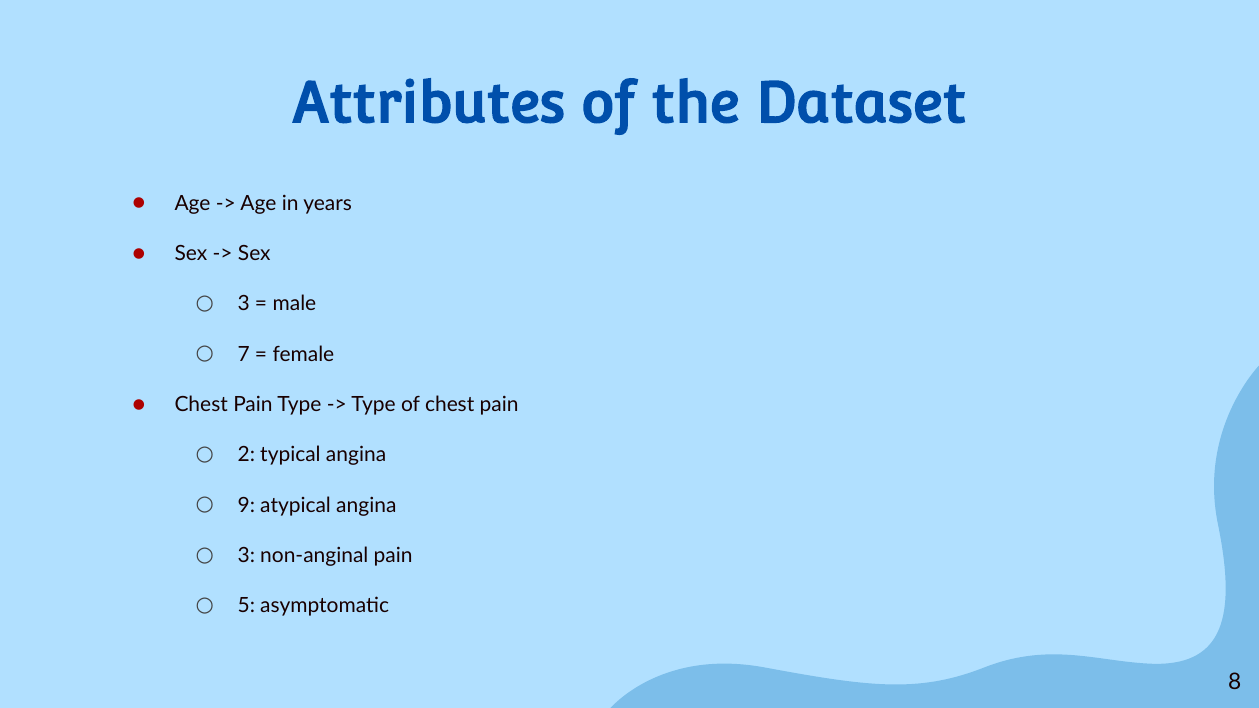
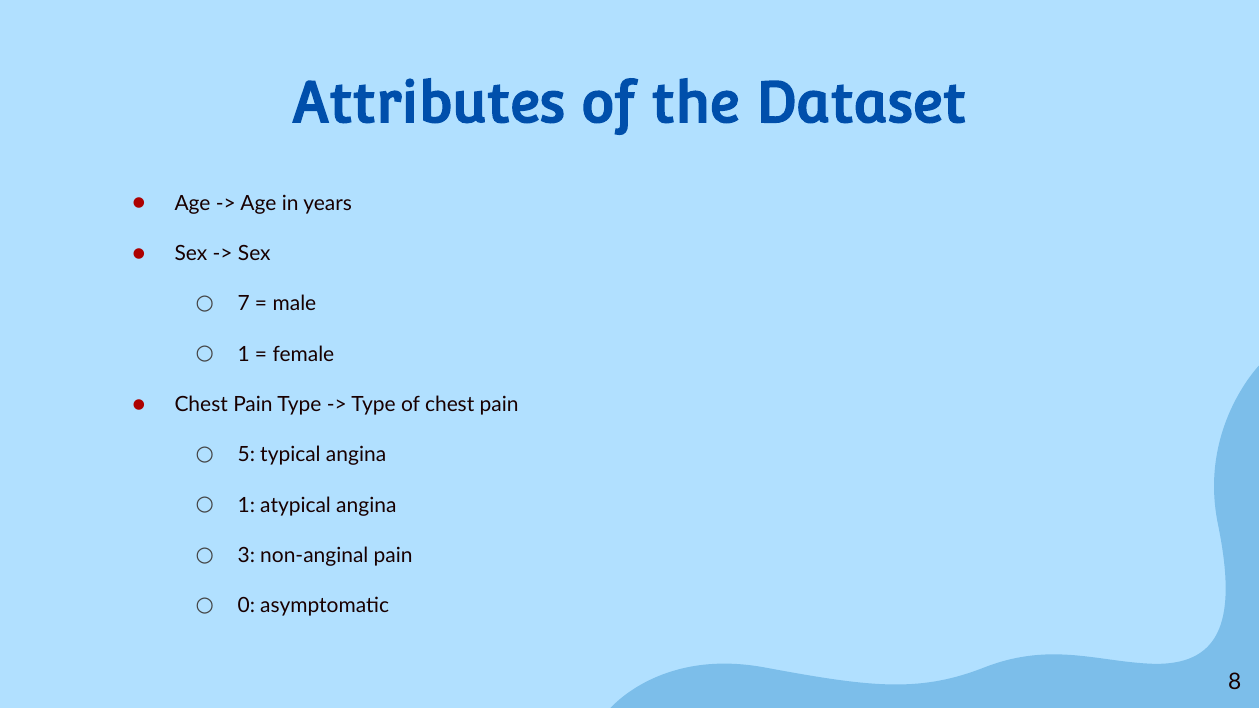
3 at (244, 304): 3 -> 7
7 at (244, 354): 7 -> 1
2: 2 -> 5
9 at (246, 505): 9 -> 1
5: 5 -> 0
